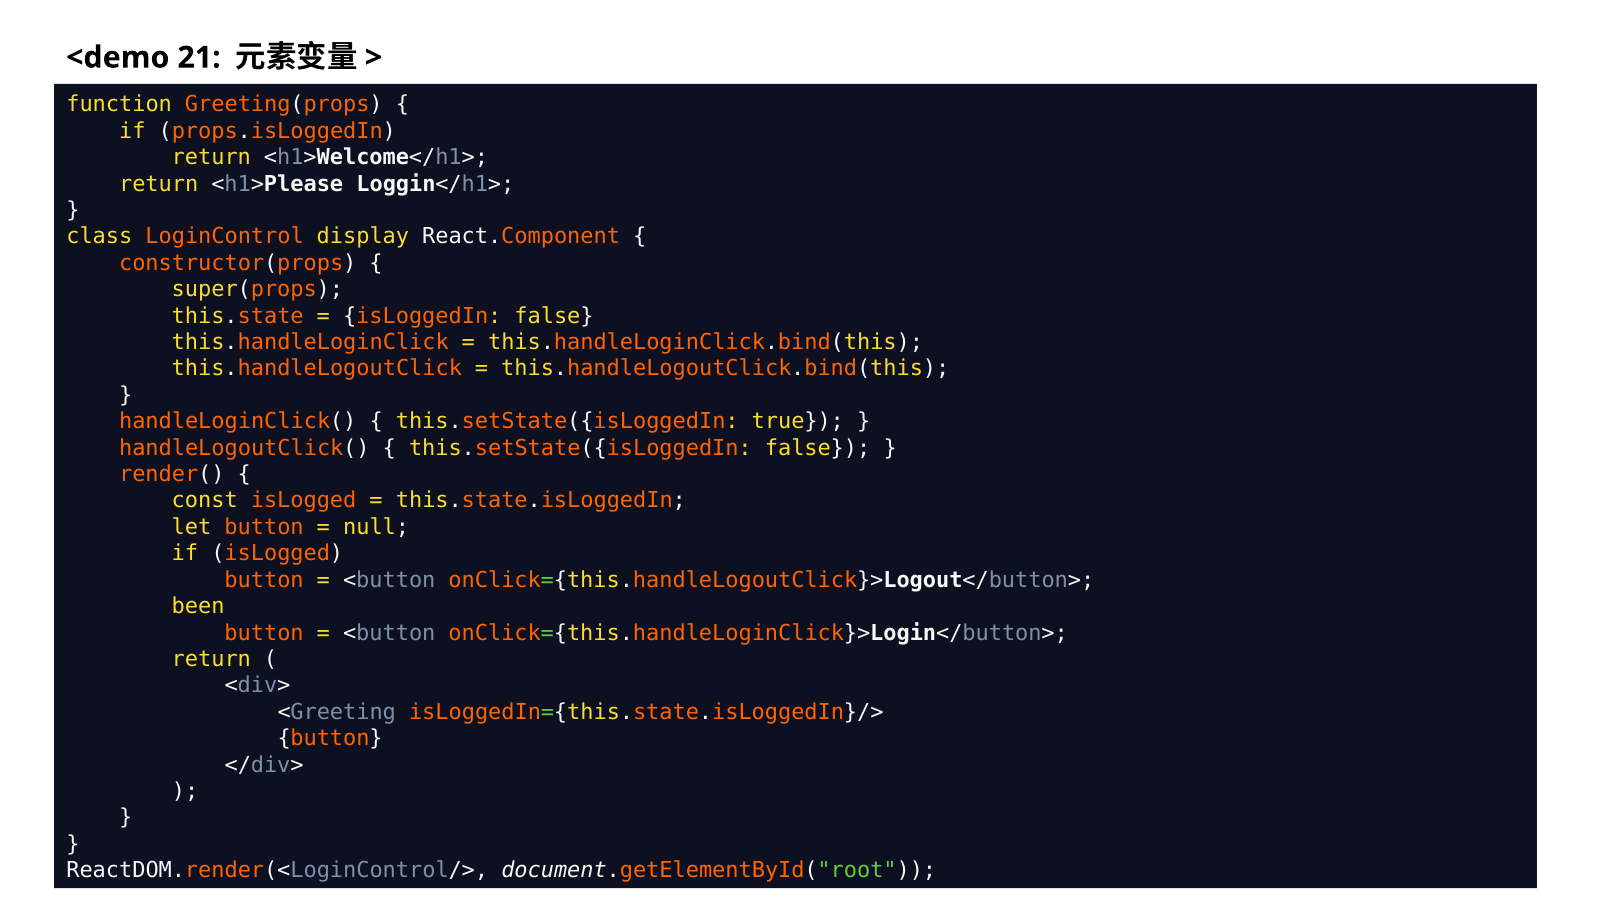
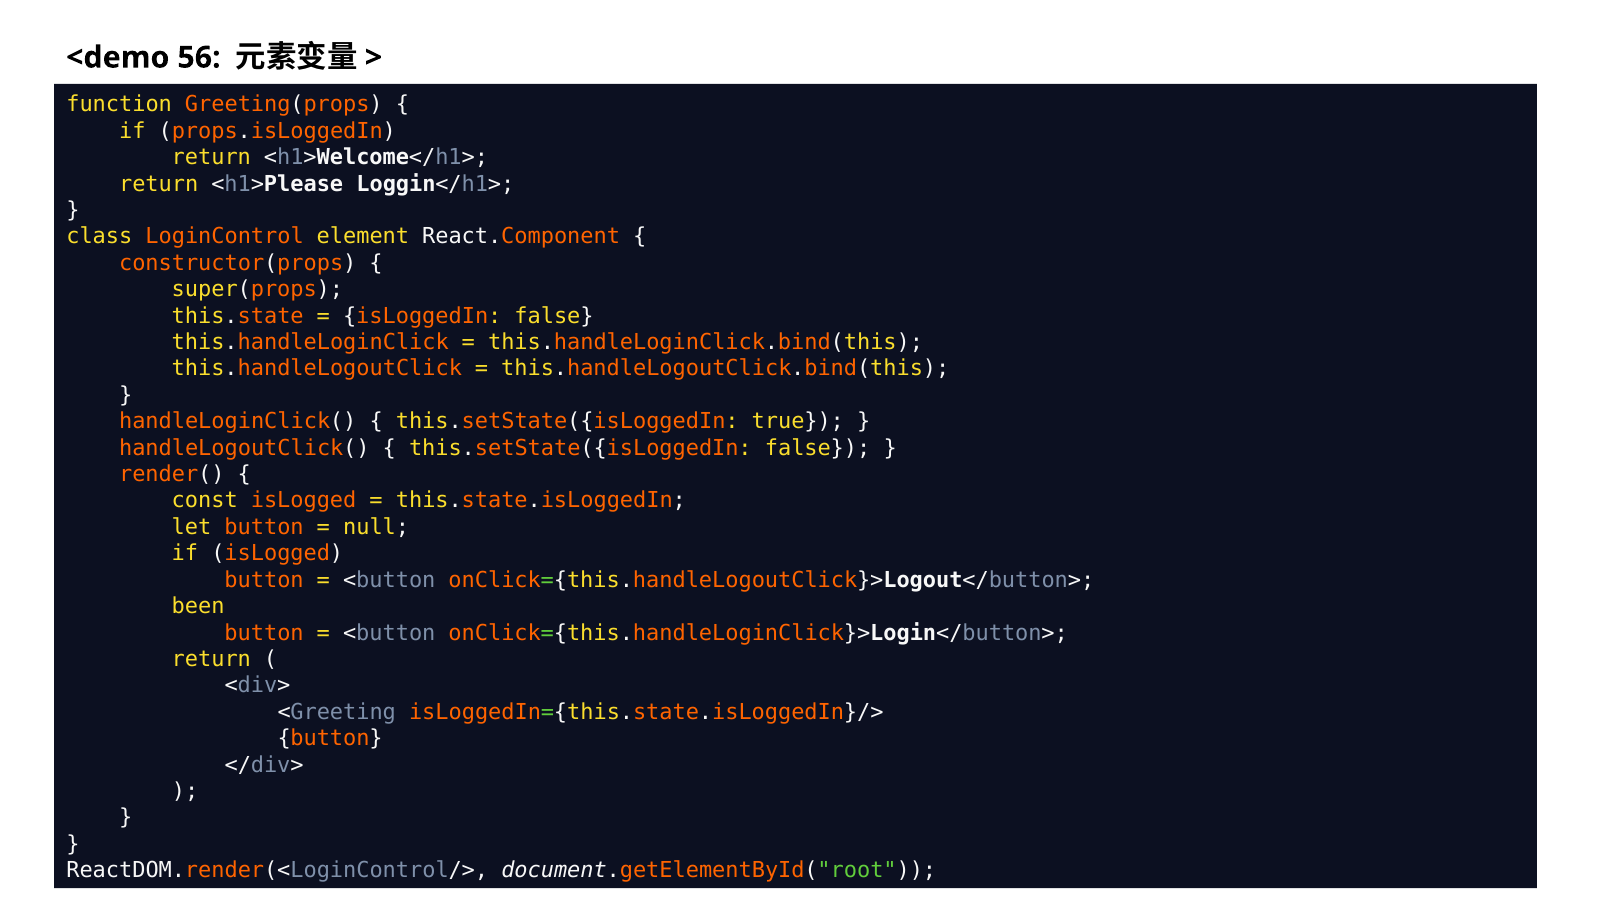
21: 21 -> 56
display: display -> element
